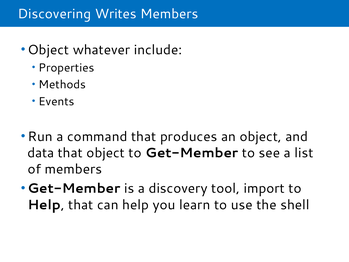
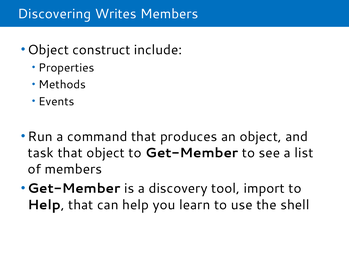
whatever: whatever -> construct
data: data -> task
